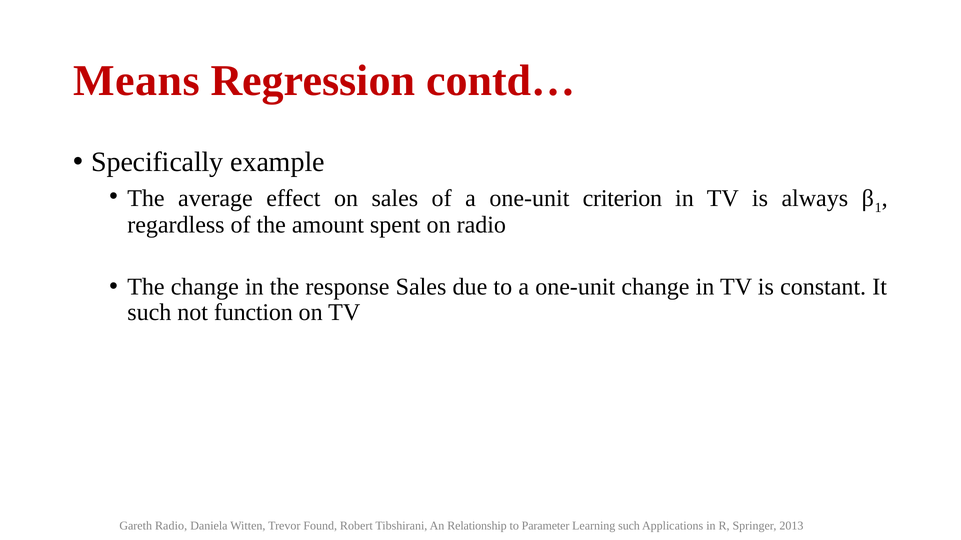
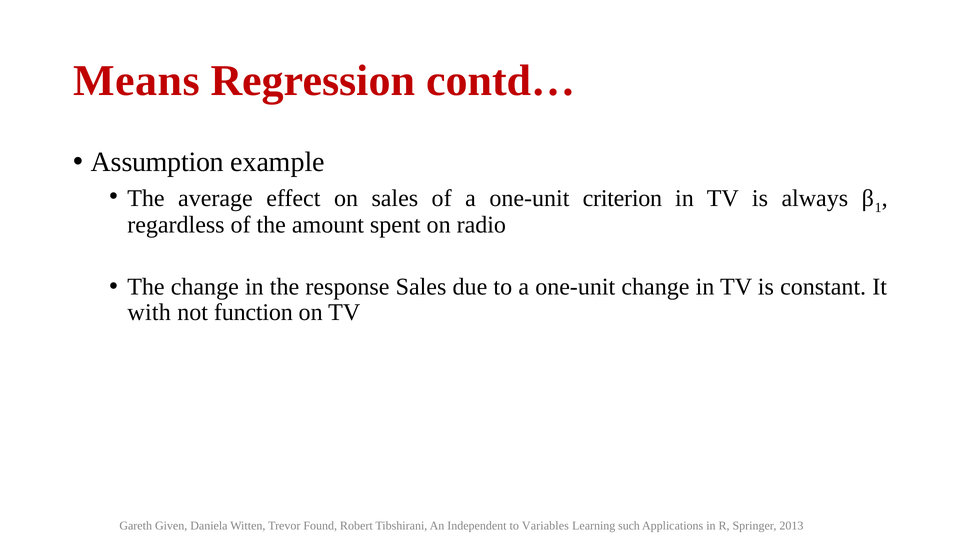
Specifically: Specifically -> Assumption
such at (149, 313): such -> with
Gareth Radio: Radio -> Given
Relationship: Relationship -> Independent
Parameter: Parameter -> Variables
